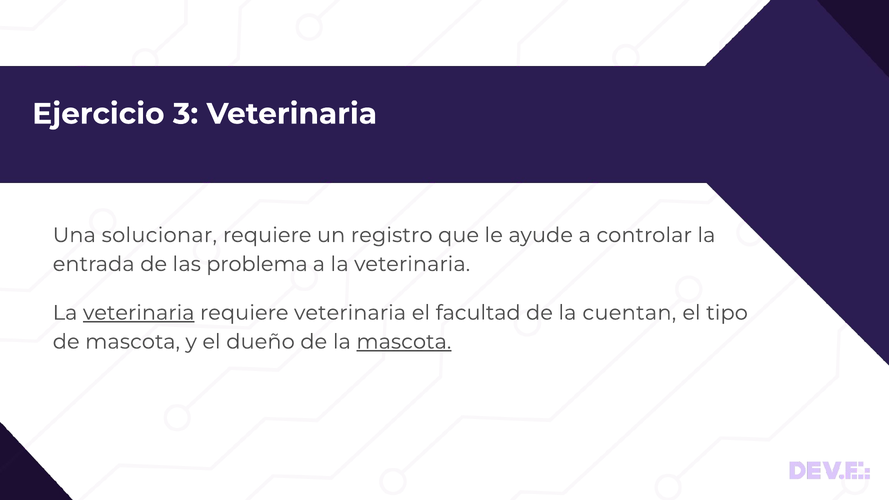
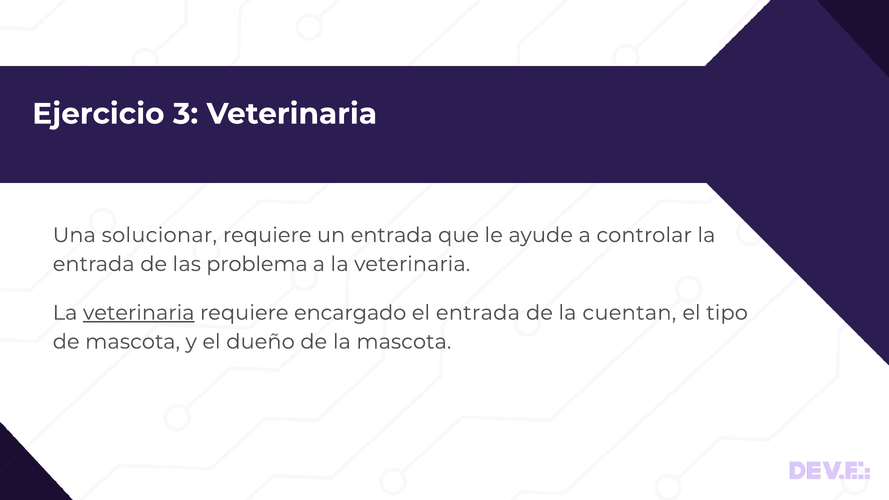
un registro: registro -> entrada
requiere veterinaria: veterinaria -> encargado
el facultad: facultad -> entrada
mascota at (404, 342) underline: present -> none
